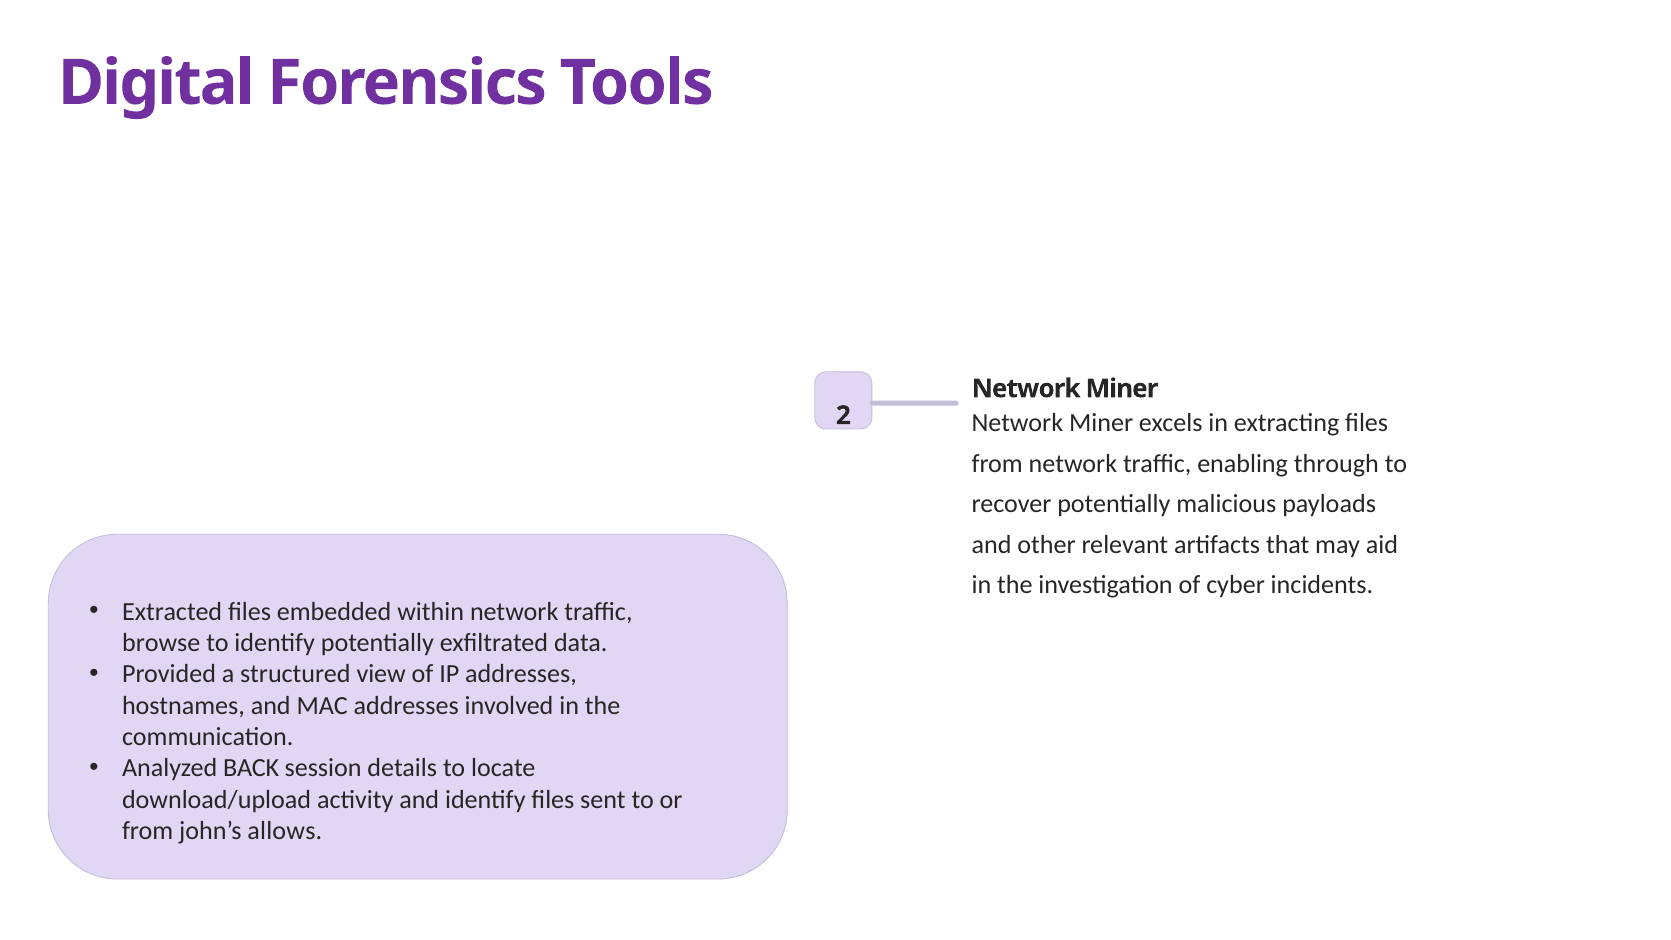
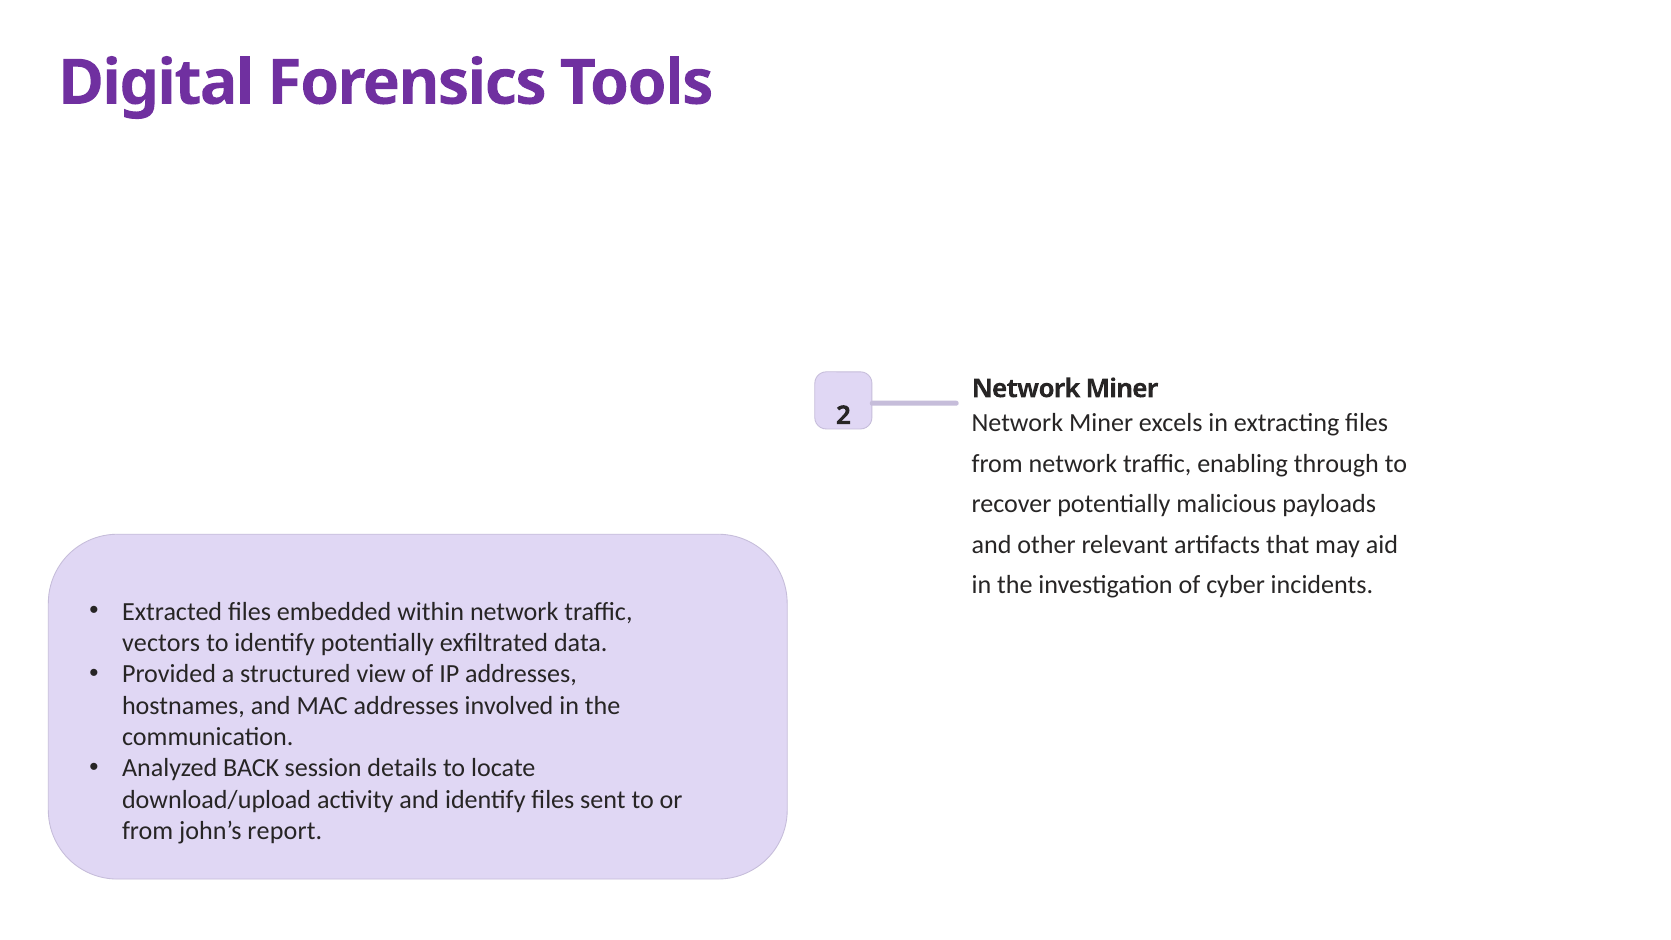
browse: browse -> vectors
allows: allows -> report
